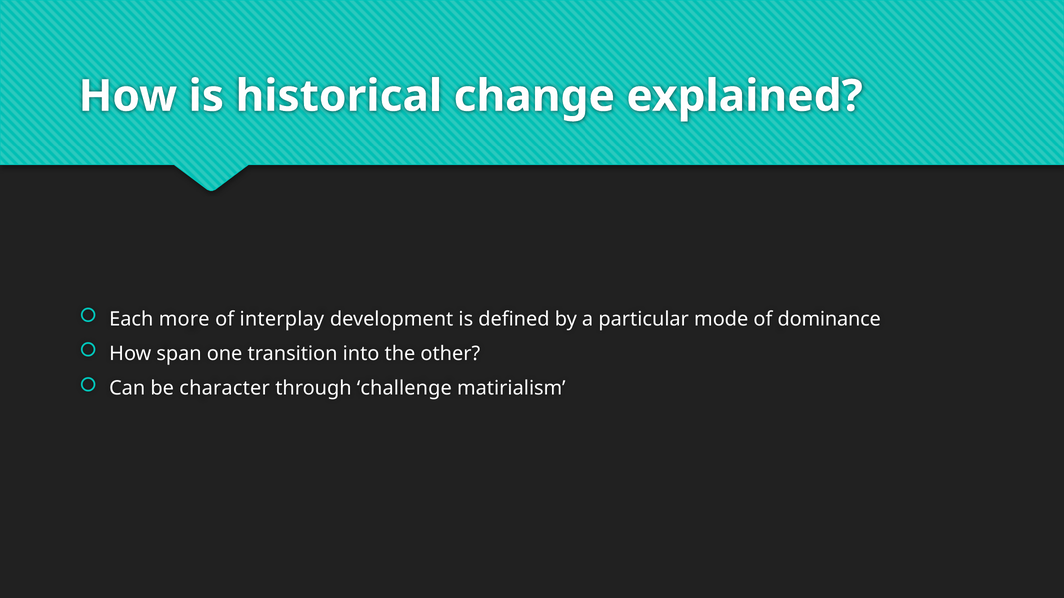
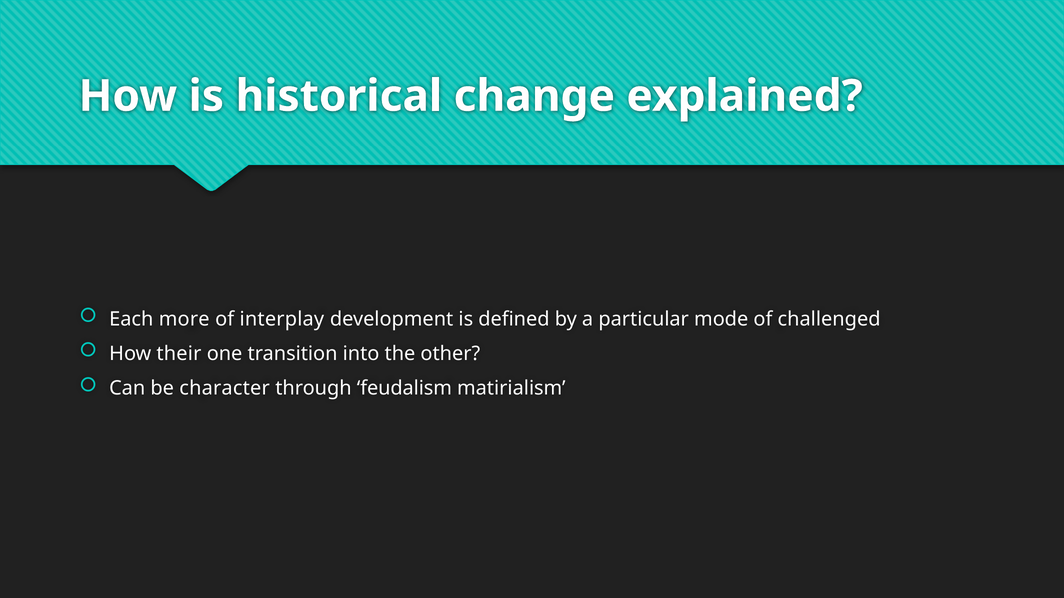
dominance: dominance -> challenged
span: span -> their
challenge: challenge -> feudalism
